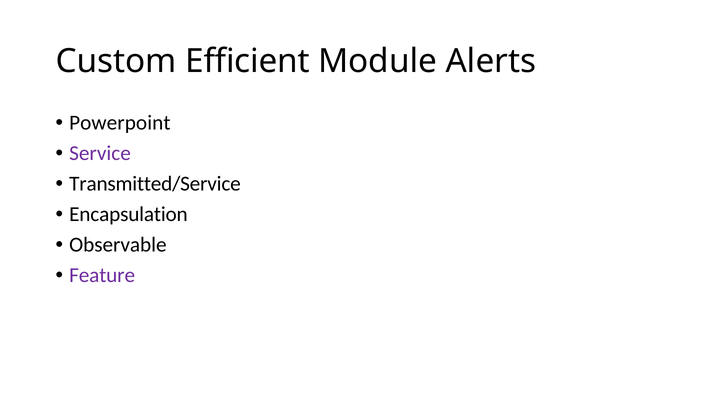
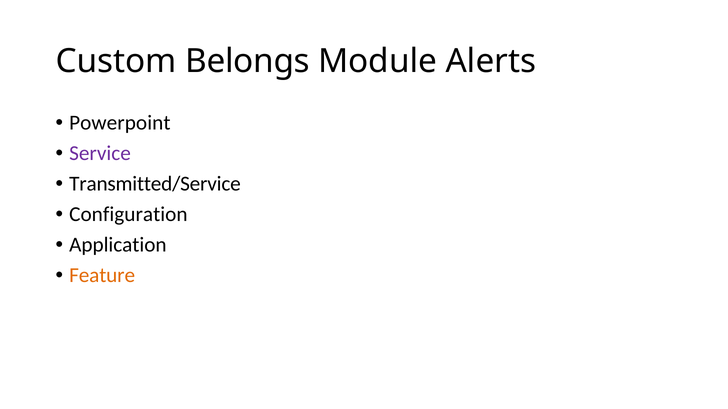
Efficient: Efficient -> Belongs
Encapsulation: Encapsulation -> Configuration
Observable: Observable -> Application
Feature colour: purple -> orange
